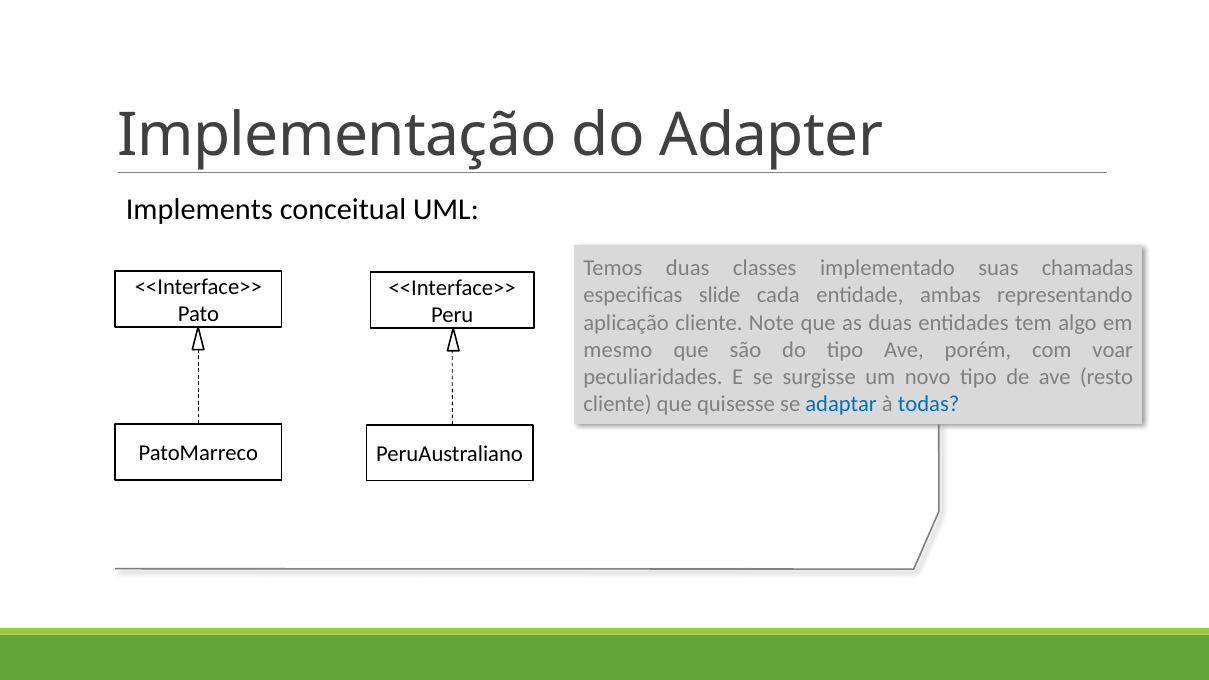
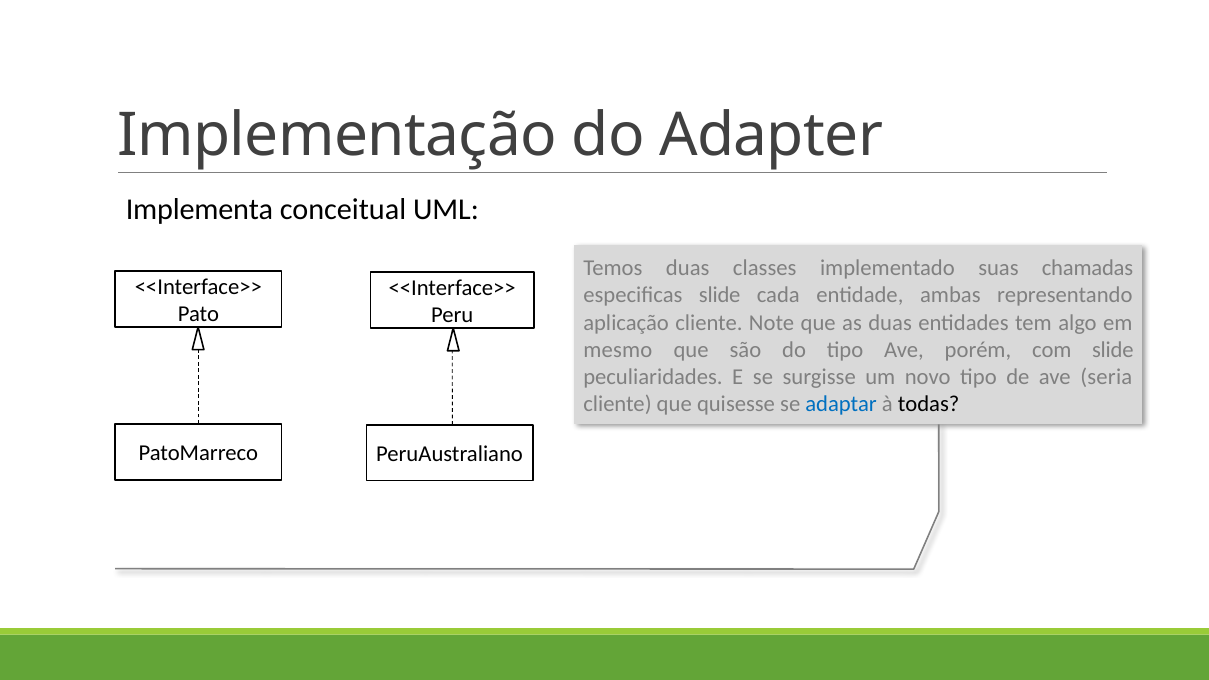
Implements: Implements -> Implementa
com voar: voar -> slide
resto: resto -> seria
todas colour: blue -> black
